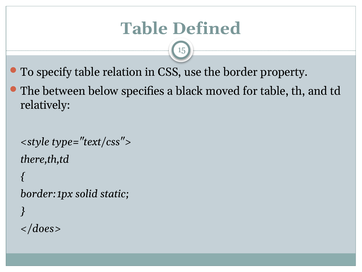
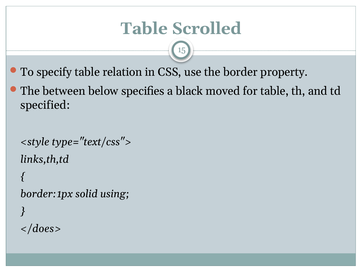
Defined: Defined -> Scrolled
relatively: relatively -> specified
there,th,td: there,th,td -> links,th,td
static: static -> using
